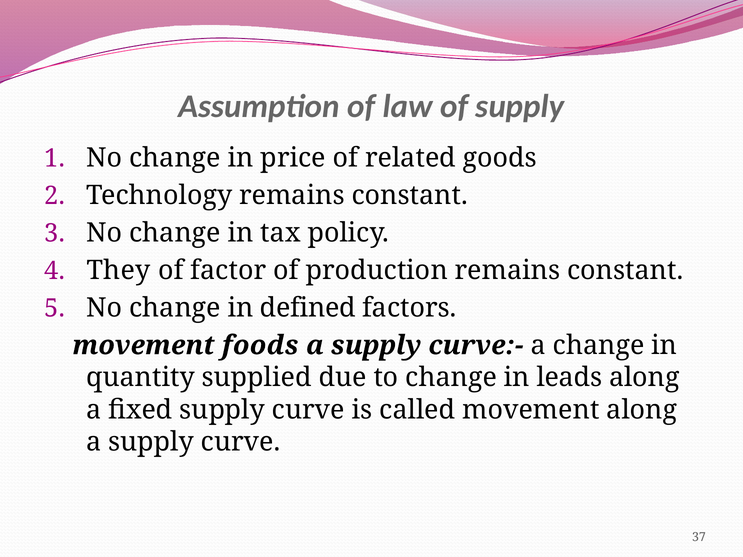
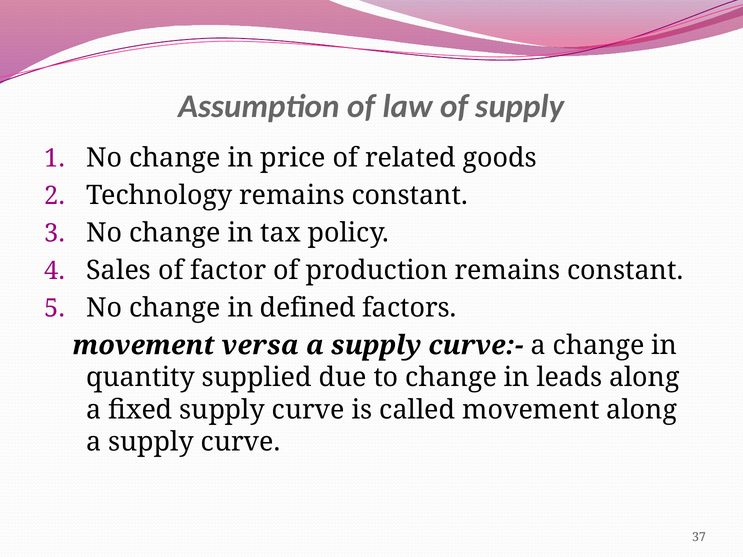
They: They -> Sales
foods: foods -> versa
